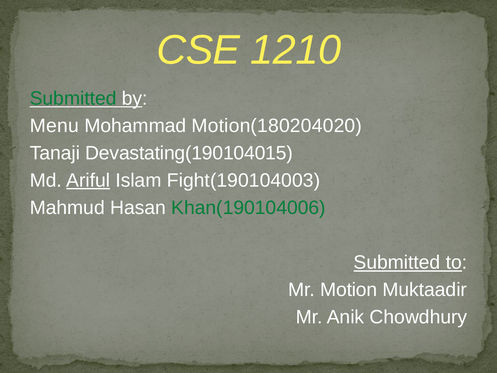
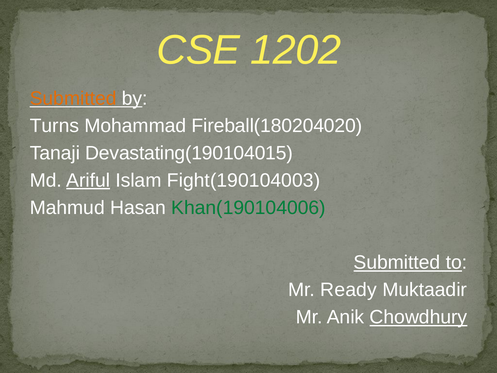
1210: 1210 -> 1202
Submitted at (73, 98) colour: green -> orange
Menu: Menu -> Turns
Motion(180204020: Motion(180204020 -> Fireball(180204020
Motion: Motion -> Ready
Chowdhury underline: none -> present
